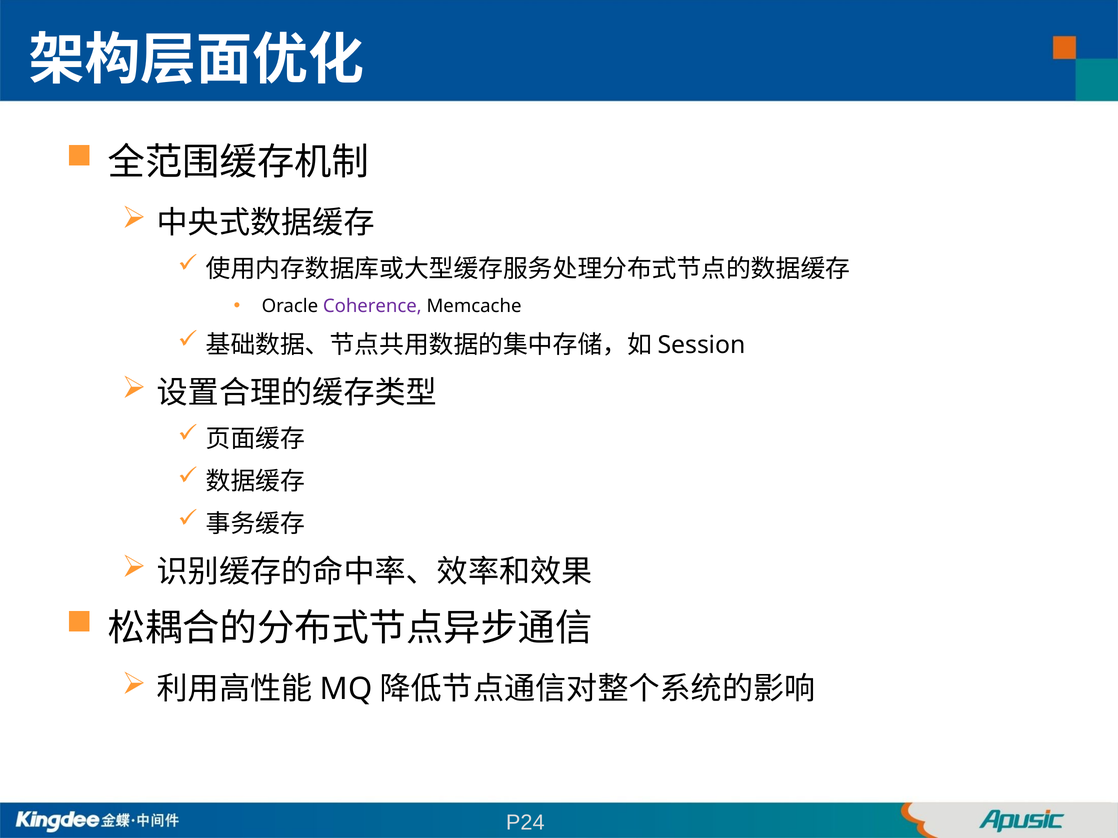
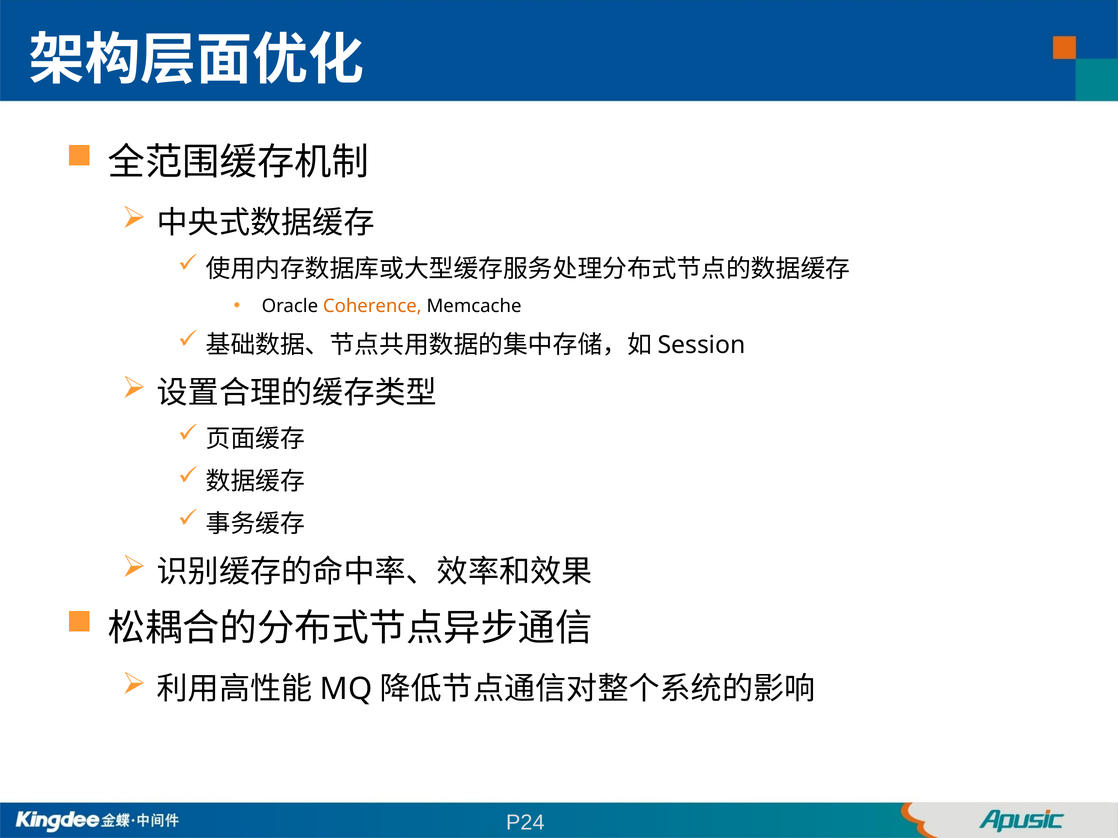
Coherence colour: purple -> orange
